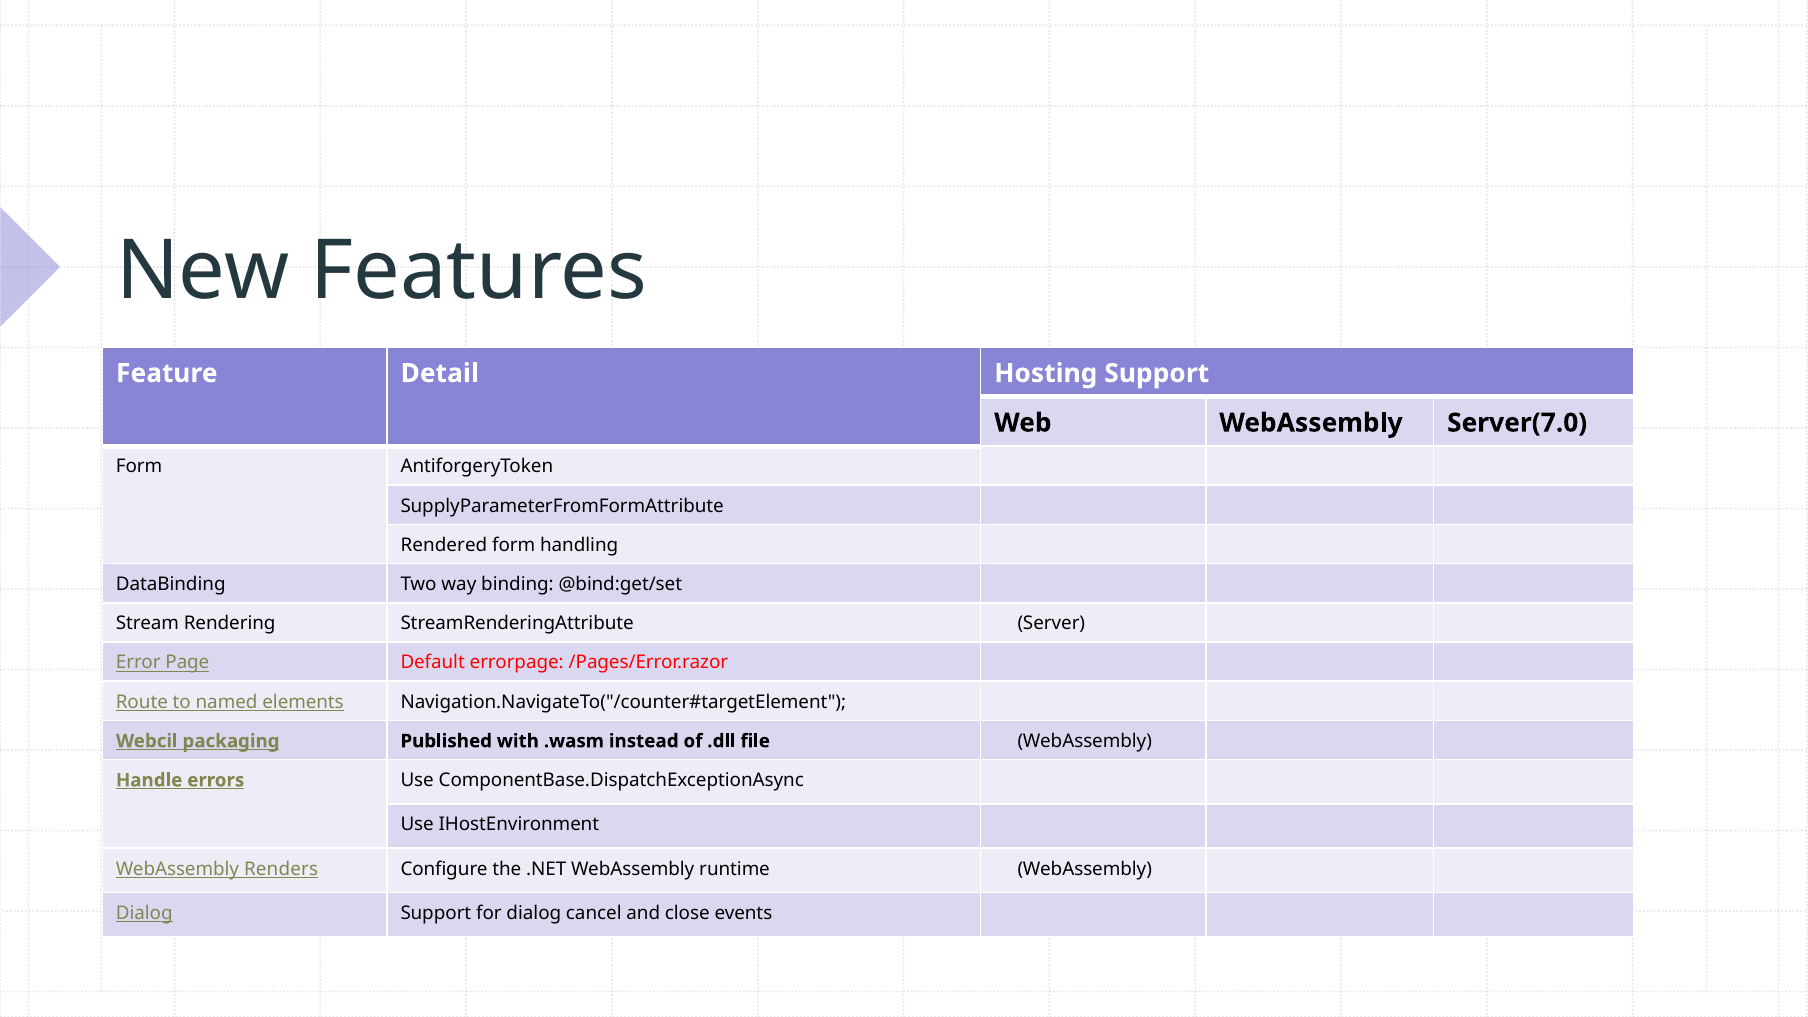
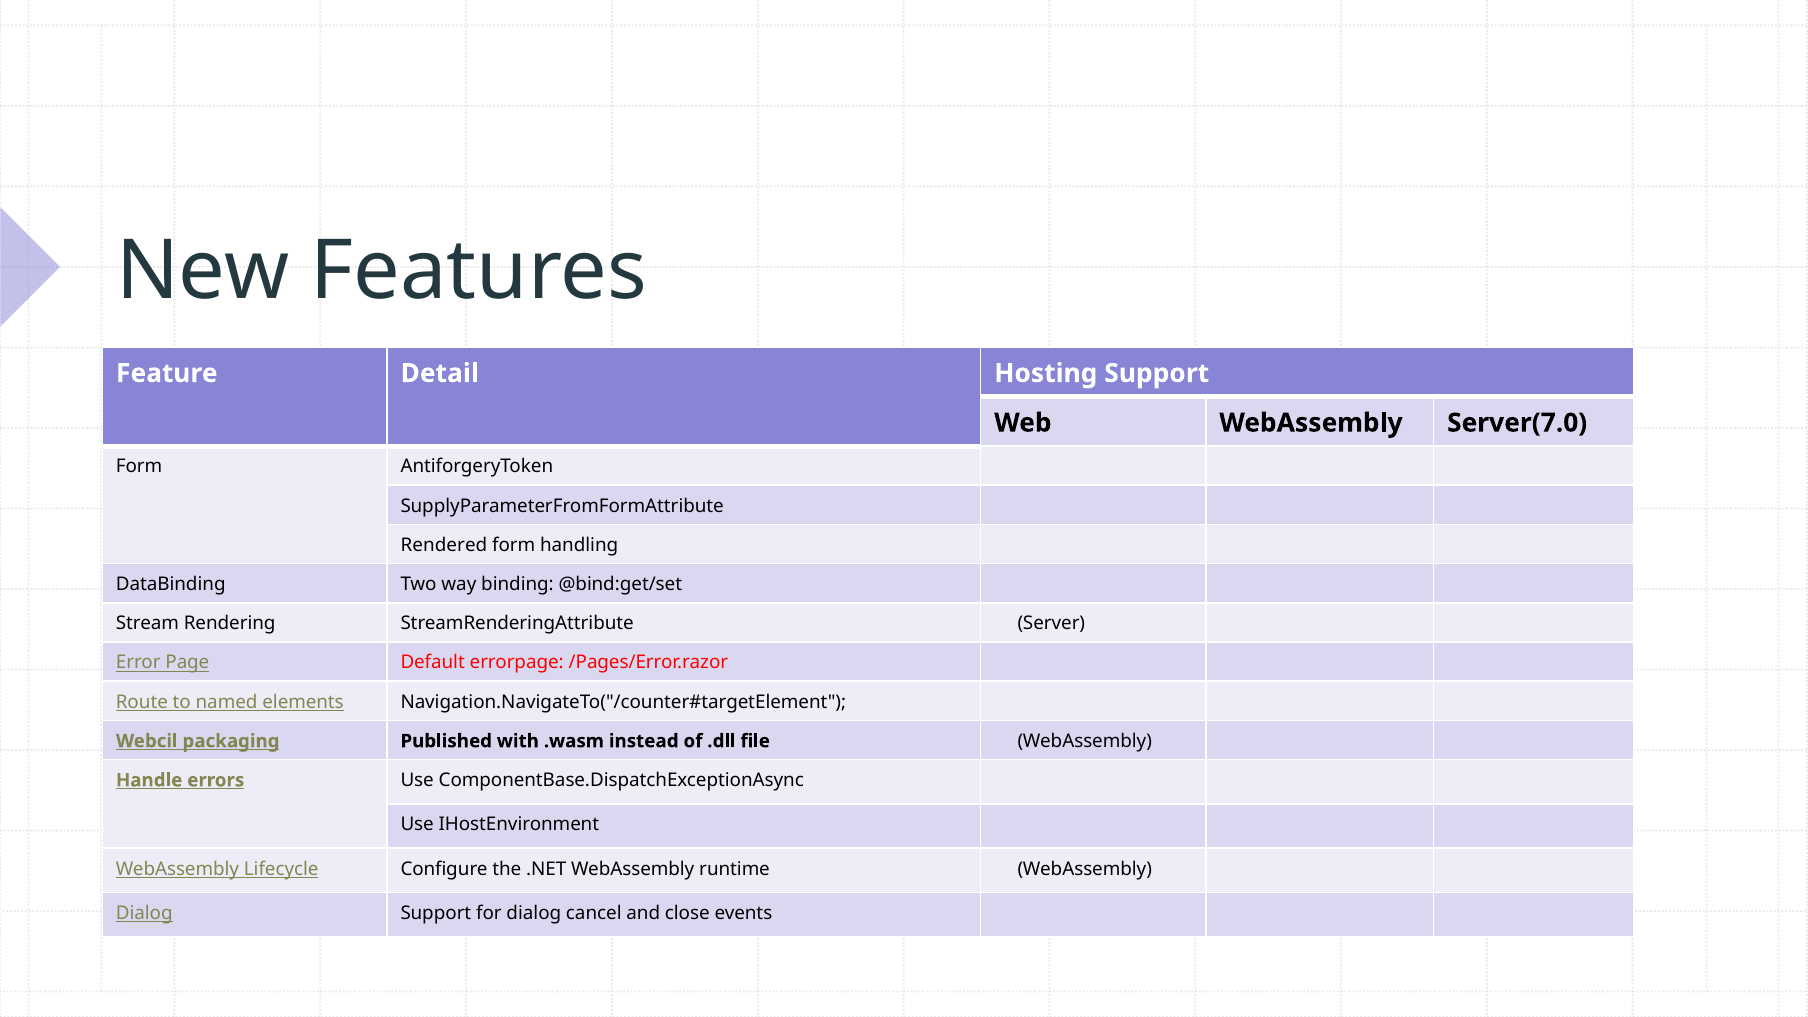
Renders: Renders -> Lifecycle
